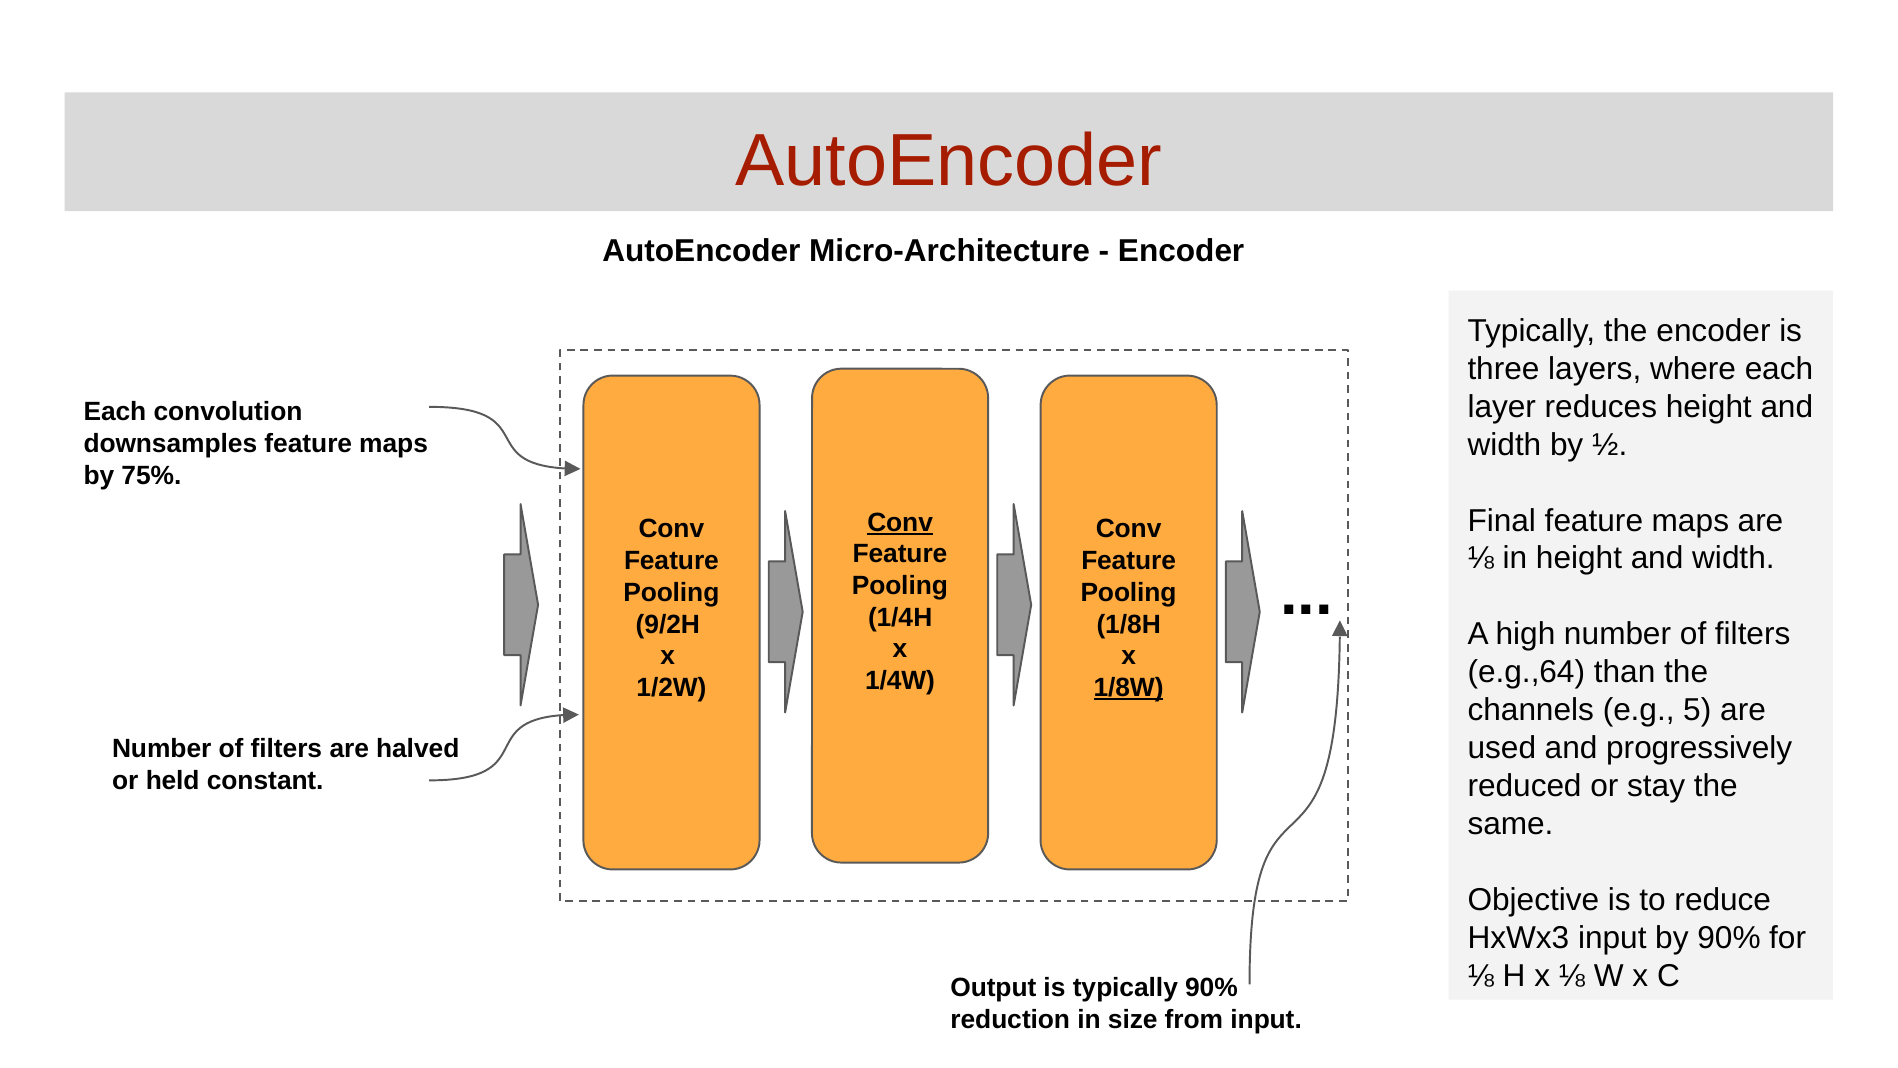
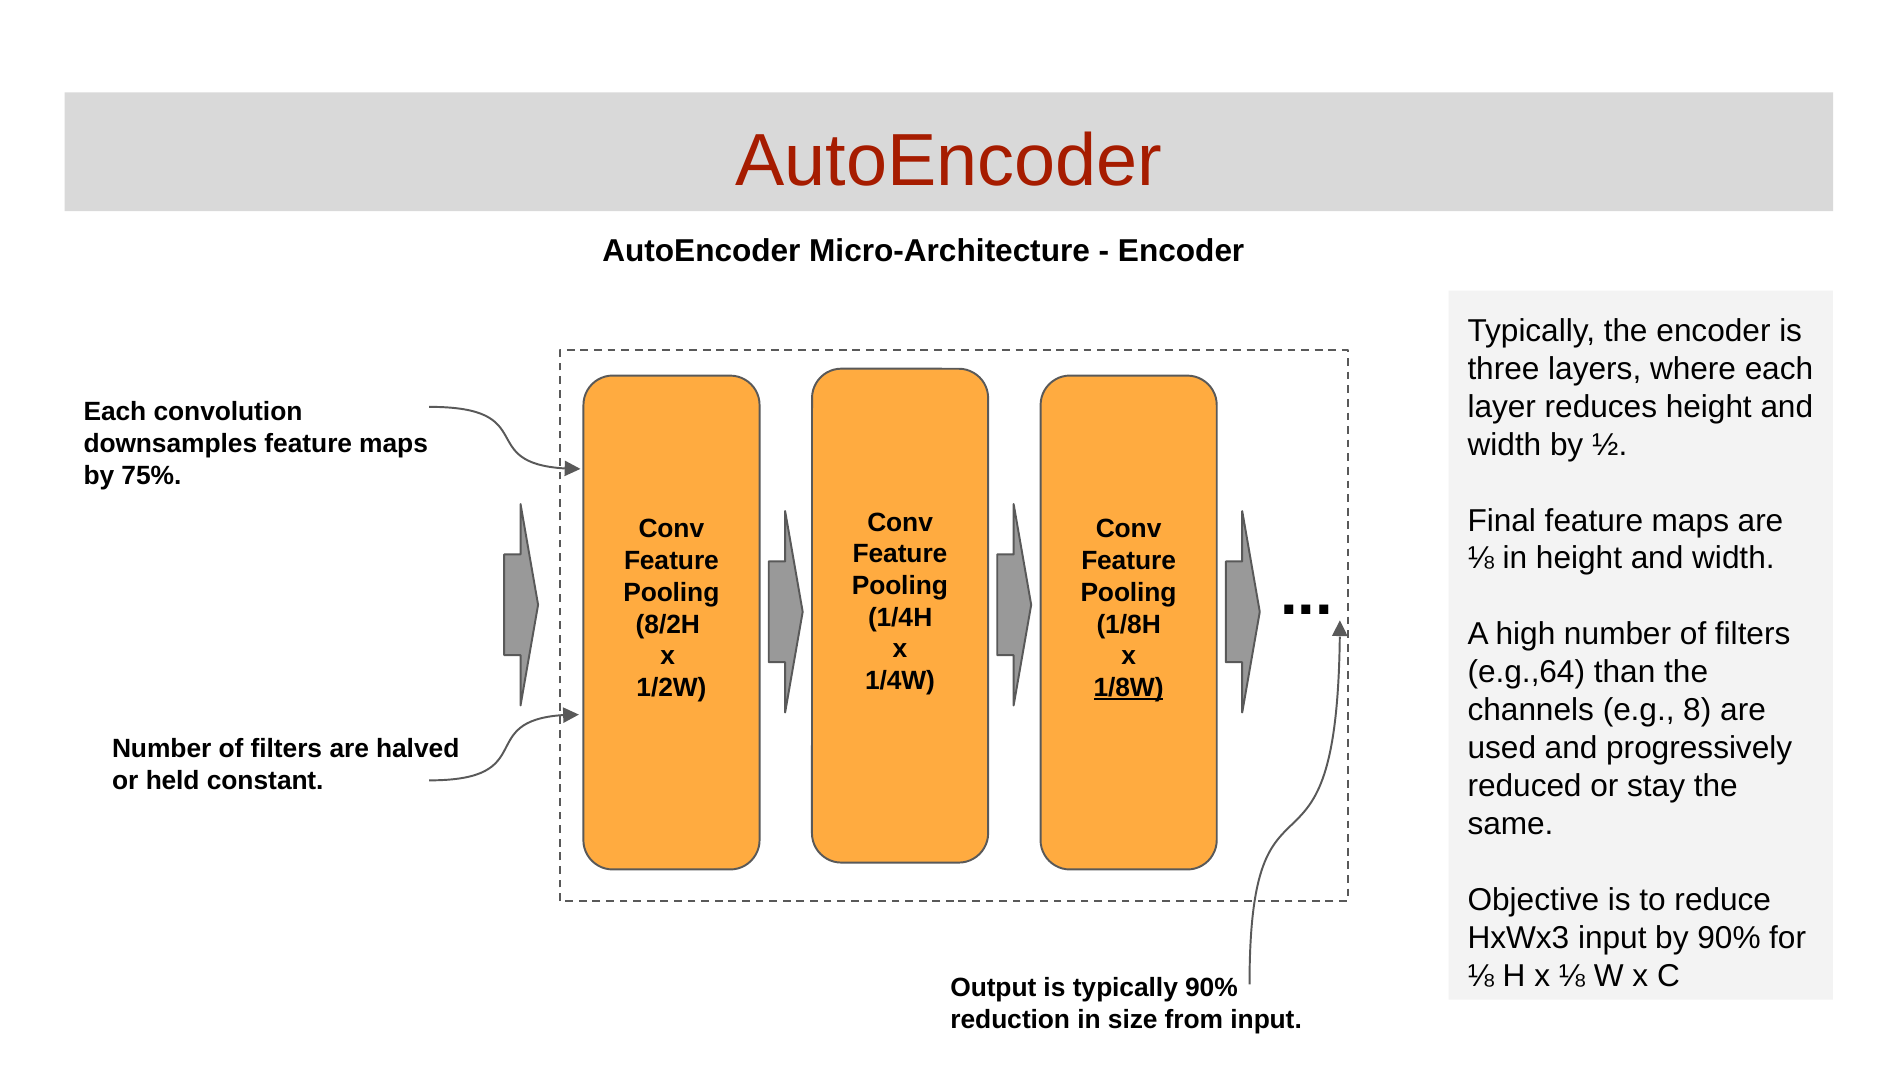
Conv at (900, 522) underline: present -> none
9/2H: 9/2H -> 8/2H
5: 5 -> 8
